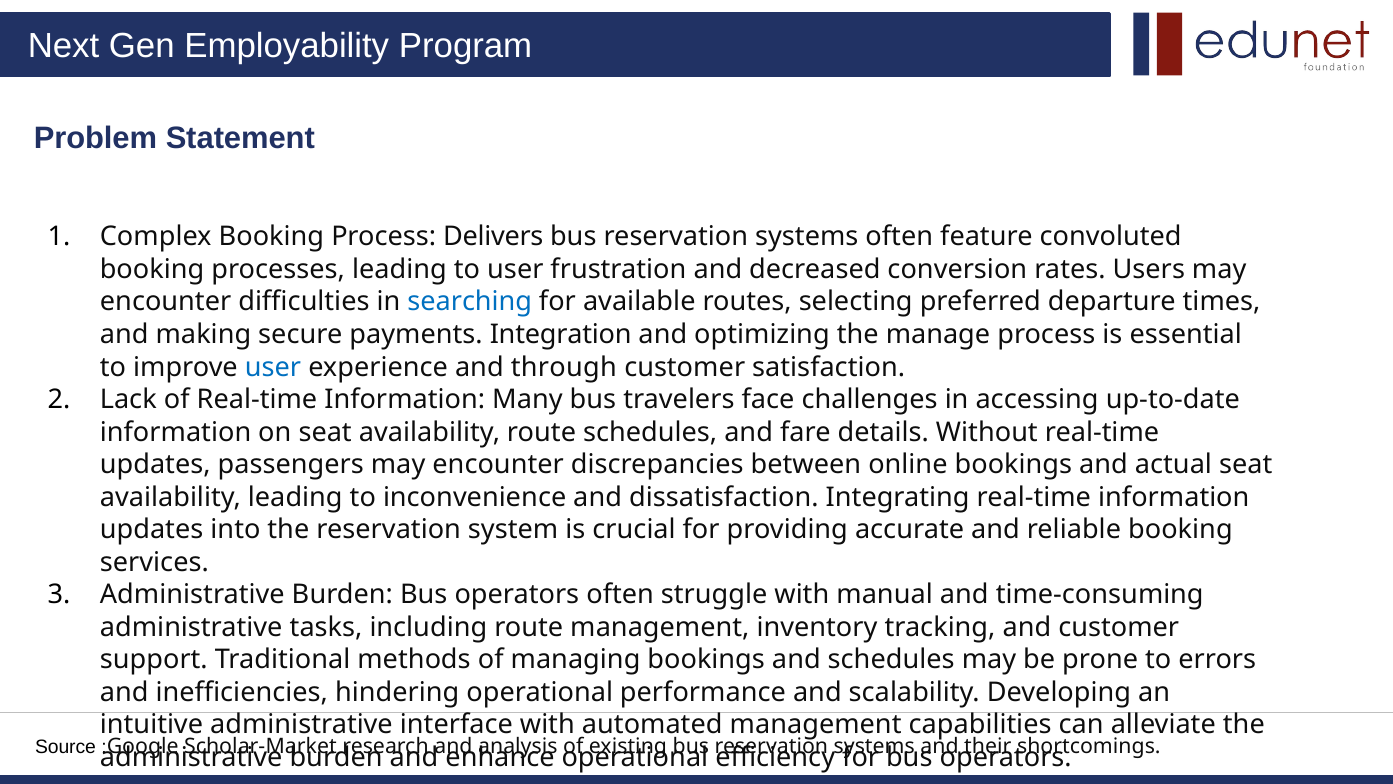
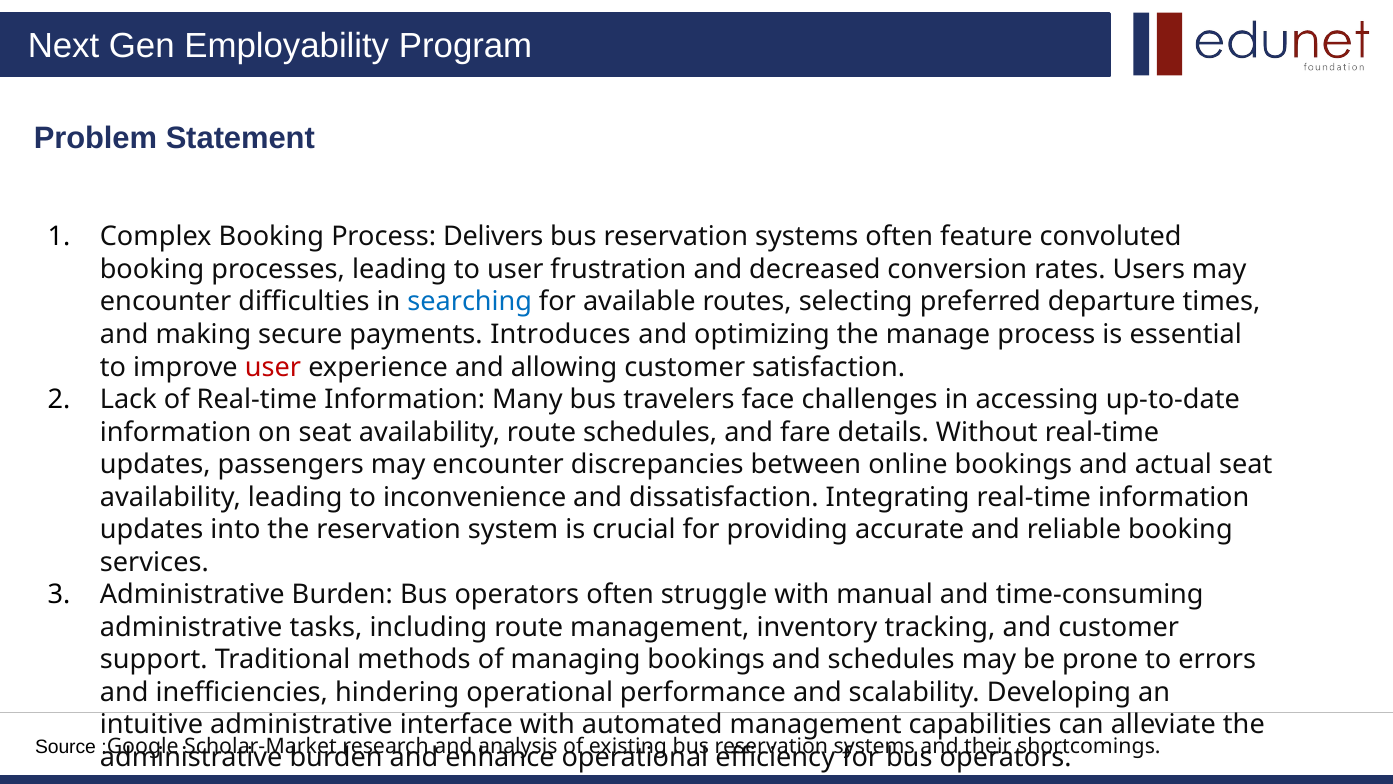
Integration: Integration -> Introduces
user at (273, 367) colour: blue -> red
through: through -> allowing
